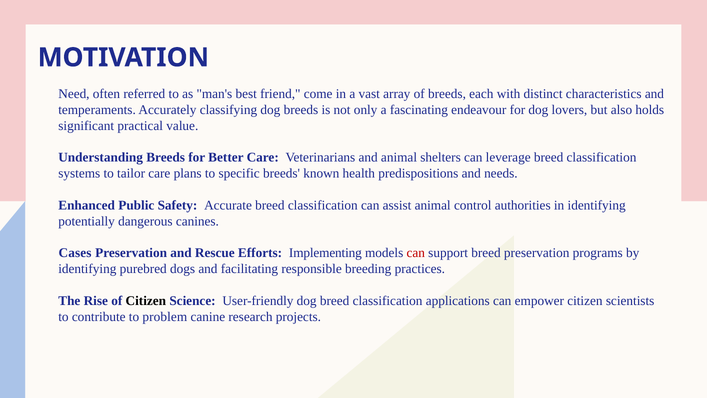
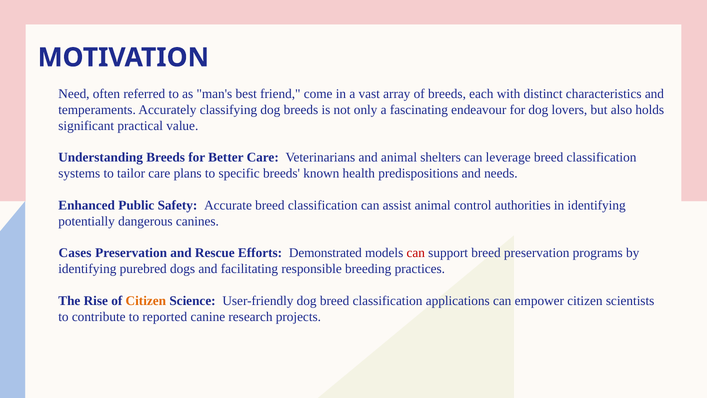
Implementing: Implementing -> Demonstrated
Citizen at (146, 301) colour: black -> orange
problem: problem -> reported
